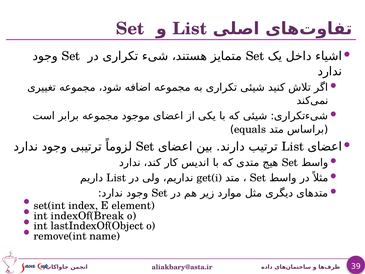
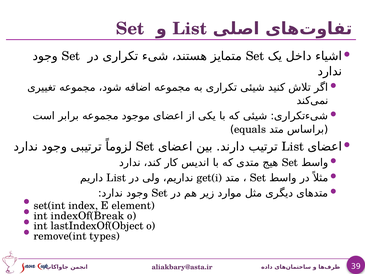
name: name -> types
